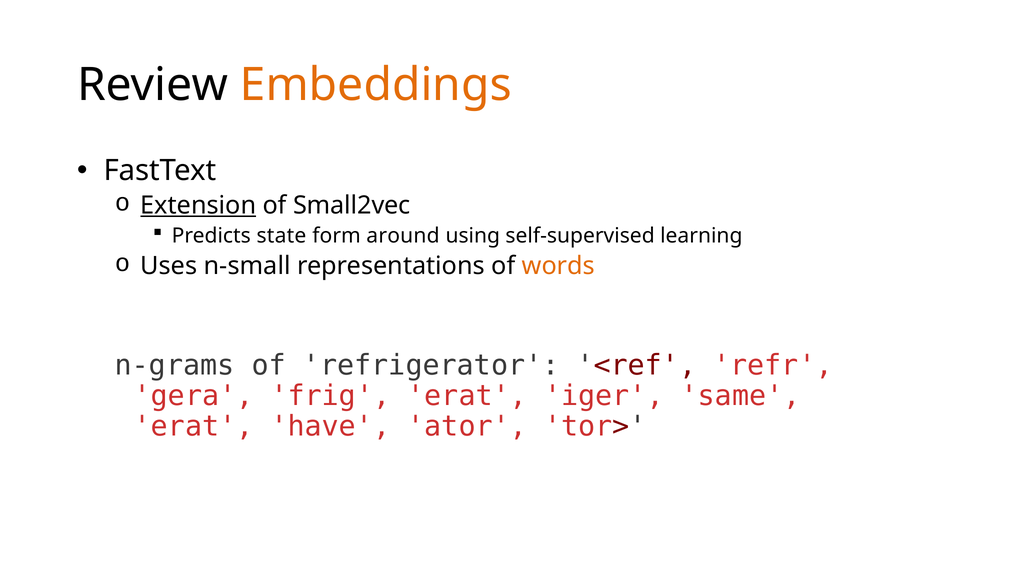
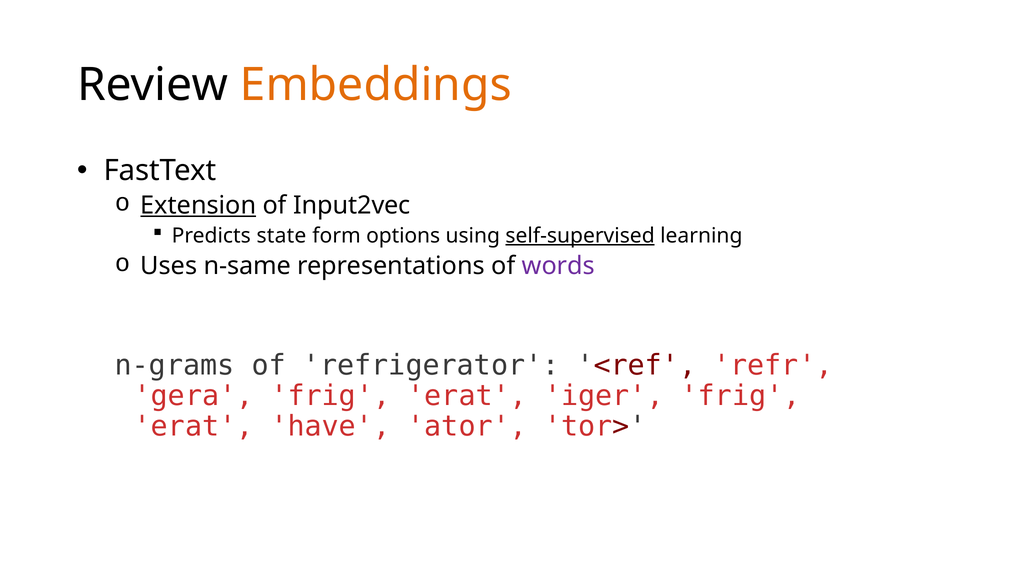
Small2vec: Small2vec -> Input2vec
around: around -> options
self-supervised underline: none -> present
n-small: n-small -> n-same
words colour: orange -> purple
iger same: same -> frig
